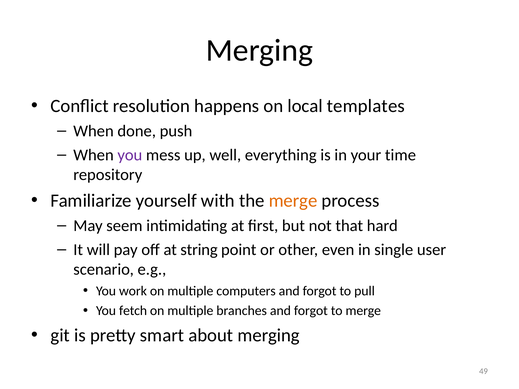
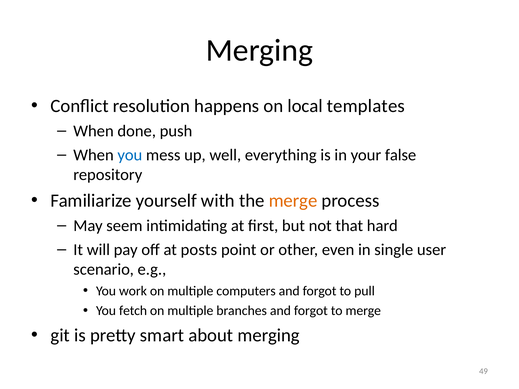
you at (130, 155) colour: purple -> blue
time: time -> false
string: string -> posts
